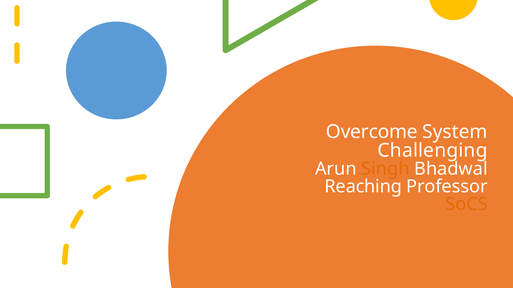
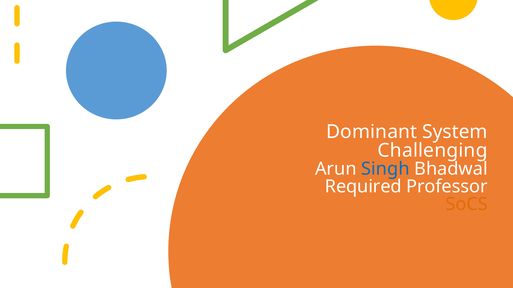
Overcome: Overcome -> Dominant
Singh colour: orange -> blue
Reaching: Reaching -> Required
